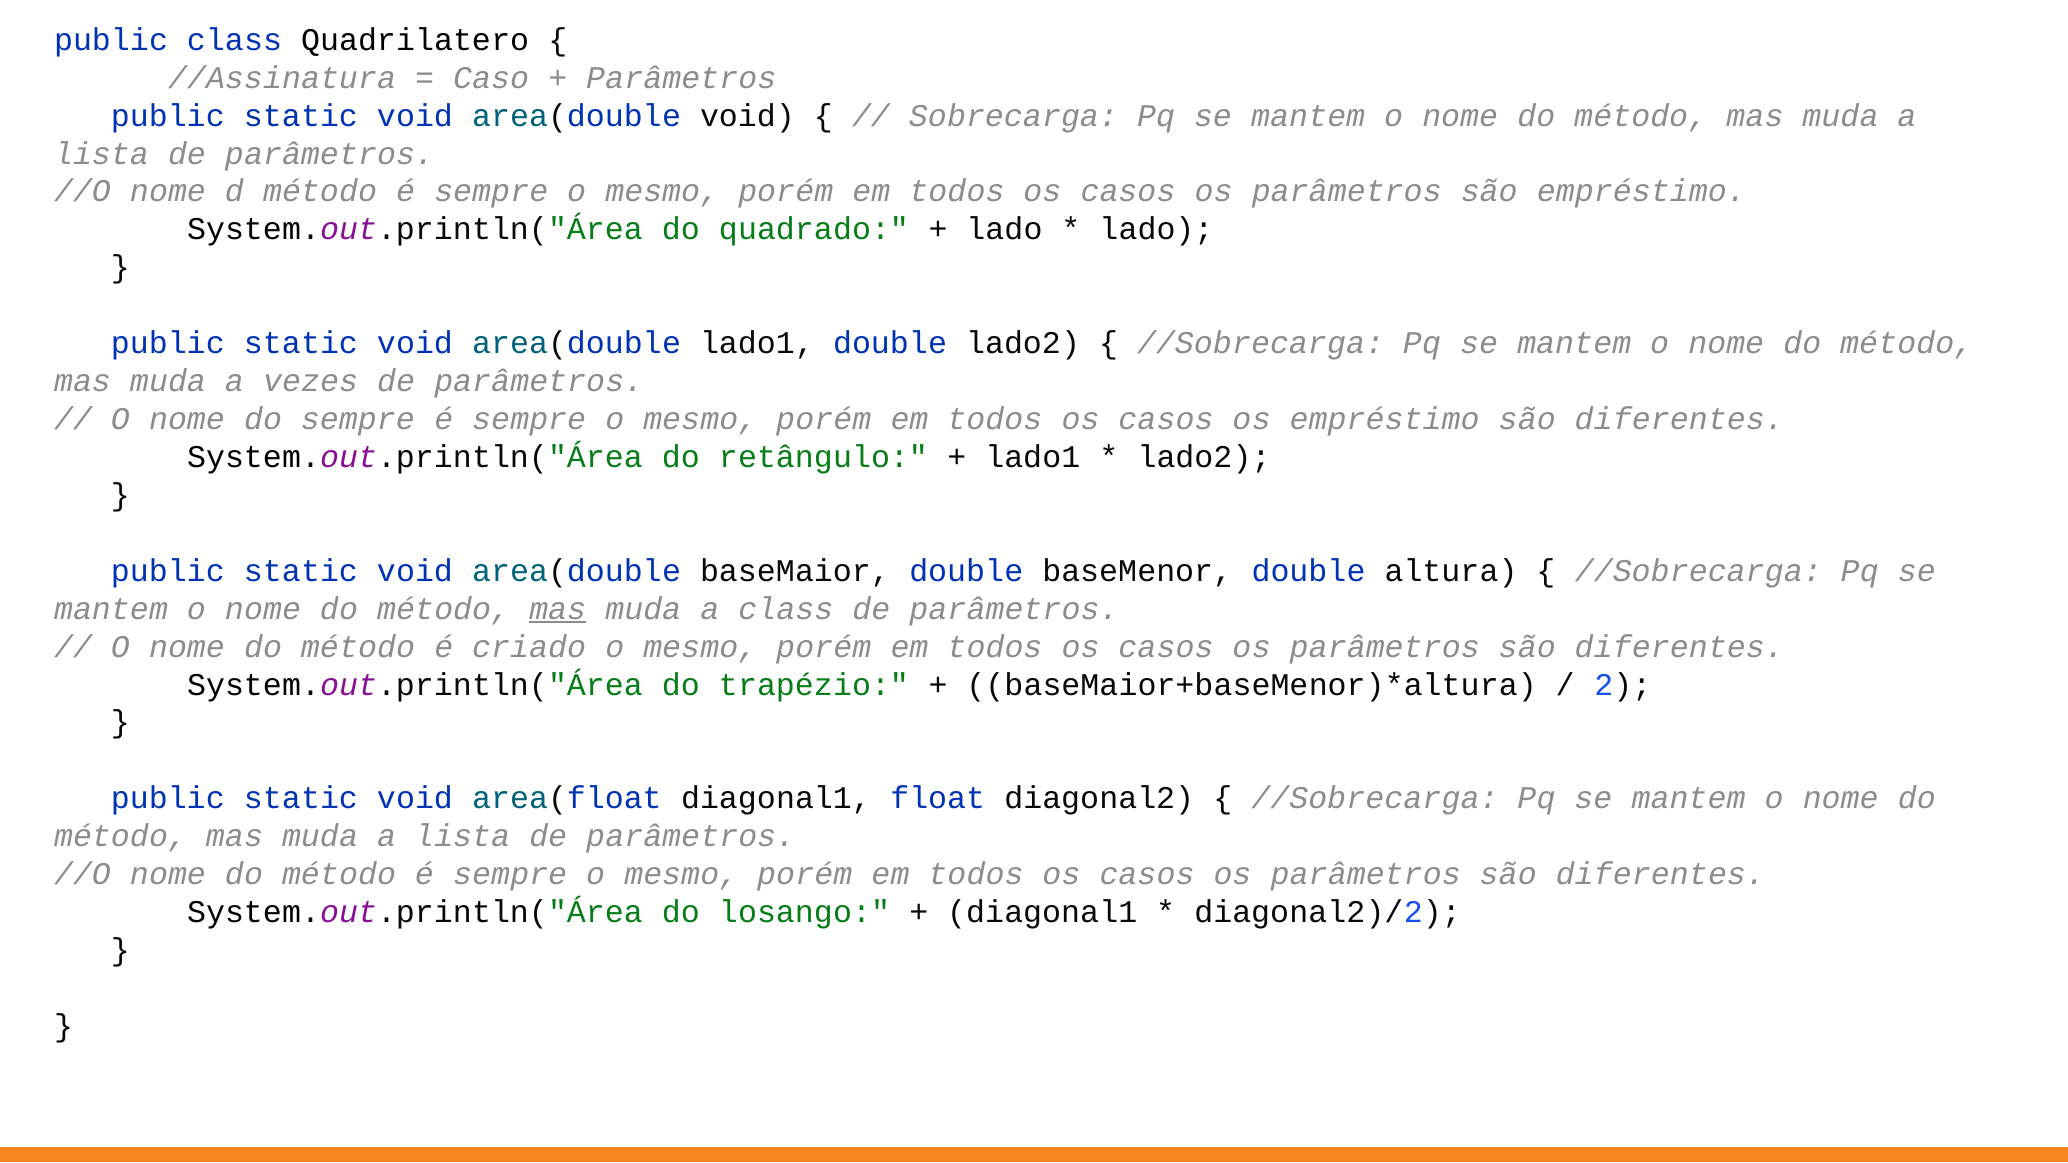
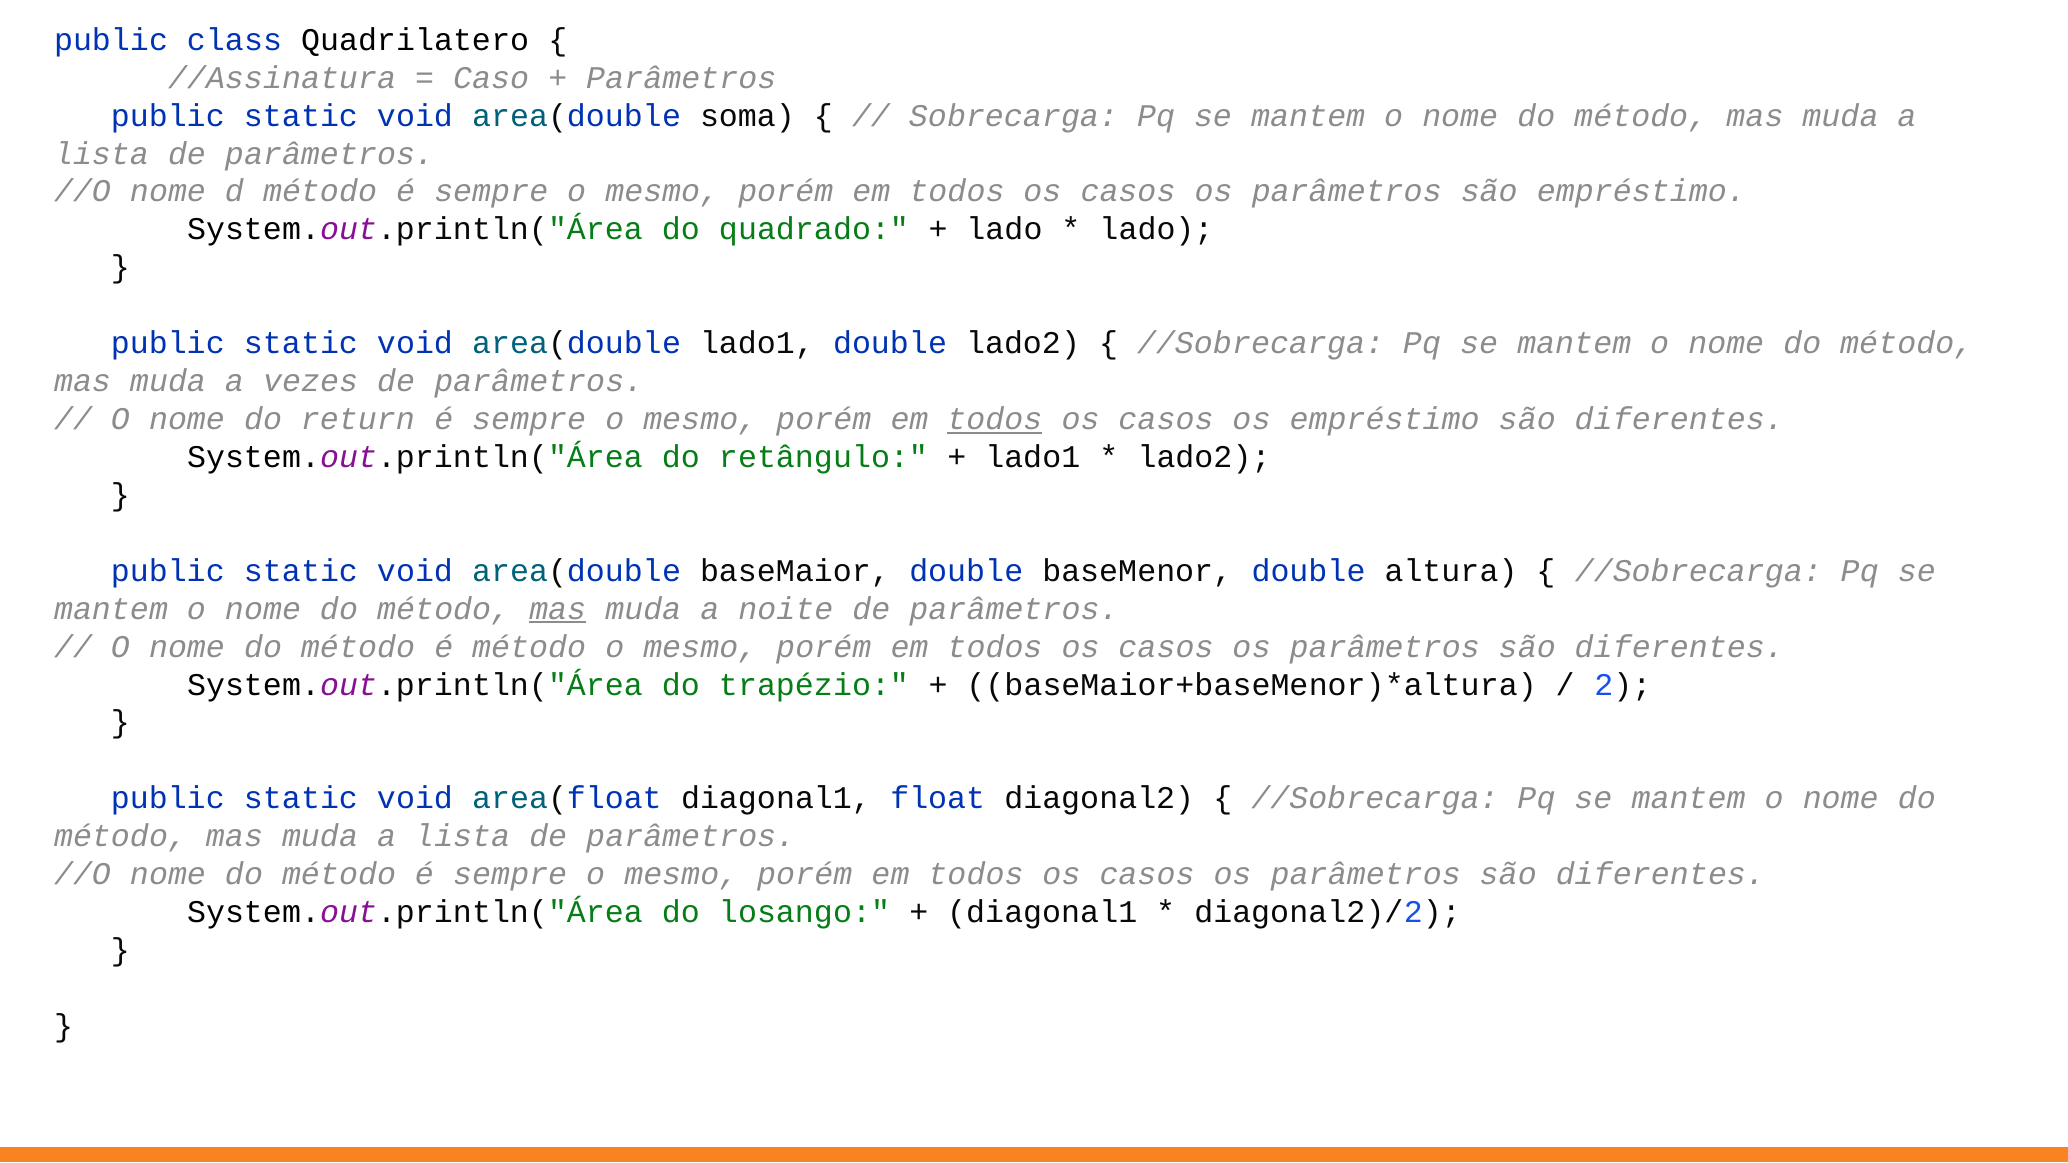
area(double void: void -> soma
do sempre: sempre -> return
todos at (995, 419) underline: none -> present
a class: class -> noite
é criado: criado -> método
